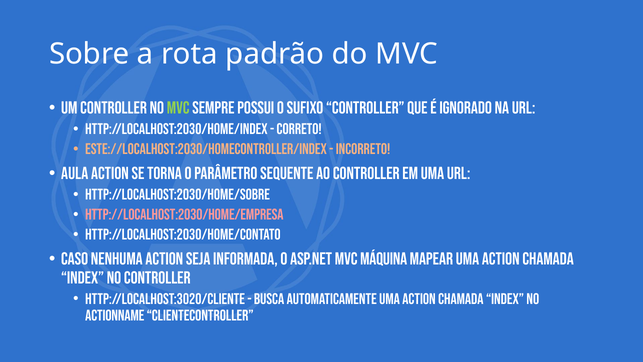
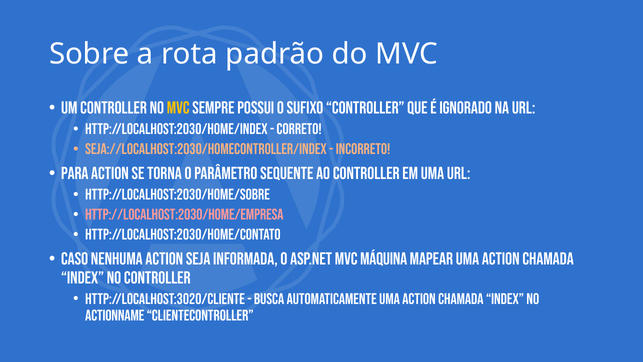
MVC at (178, 108) colour: light green -> yellow
este://localhost:2030/homecontroller/index: este://localhost:2030/homecontroller/index -> seja://localhost:2030/homecontroller/index
Aula: Aula -> Para
